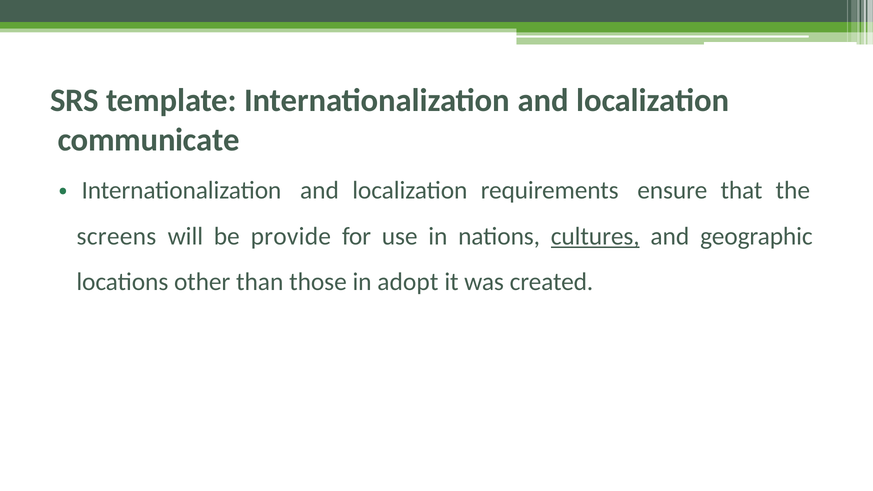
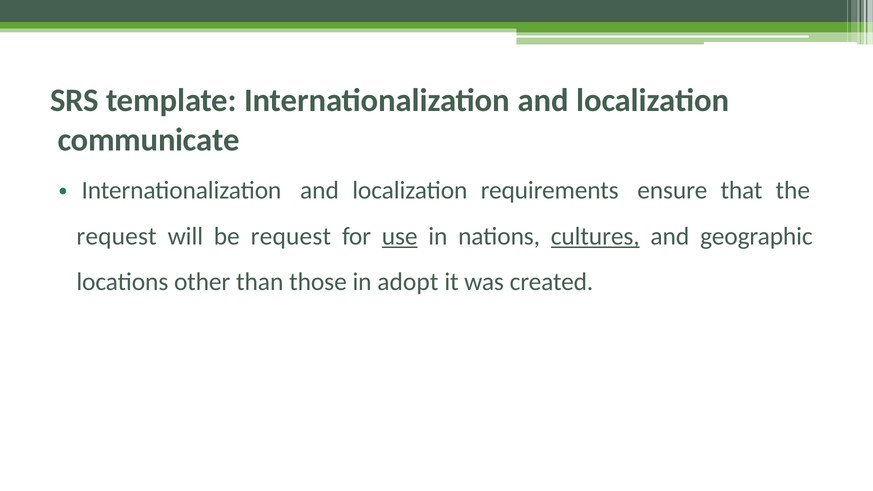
screens at (116, 236): screens -> request
be provide: provide -> request
use underline: none -> present
